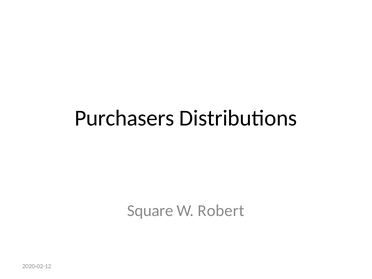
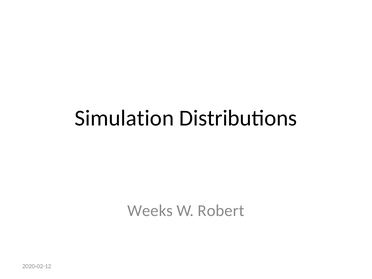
Purchasers: Purchasers -> Simulation
Square: Square -> Weeks
